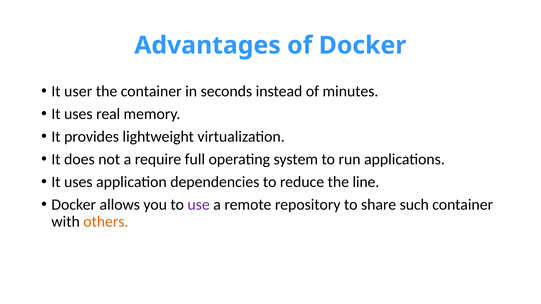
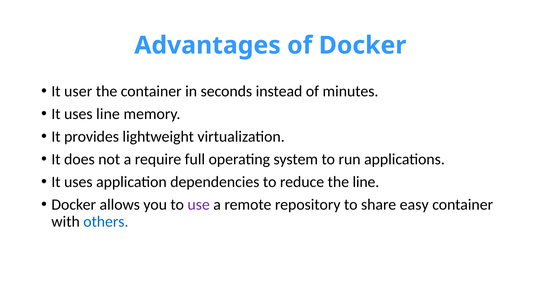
uses real: real -> line
such: such -> easy
others colour: orange -> blue
